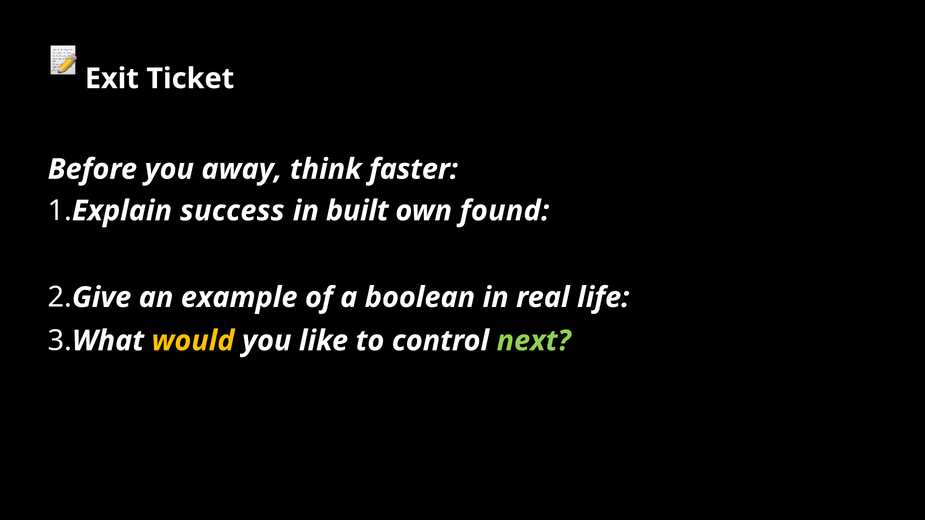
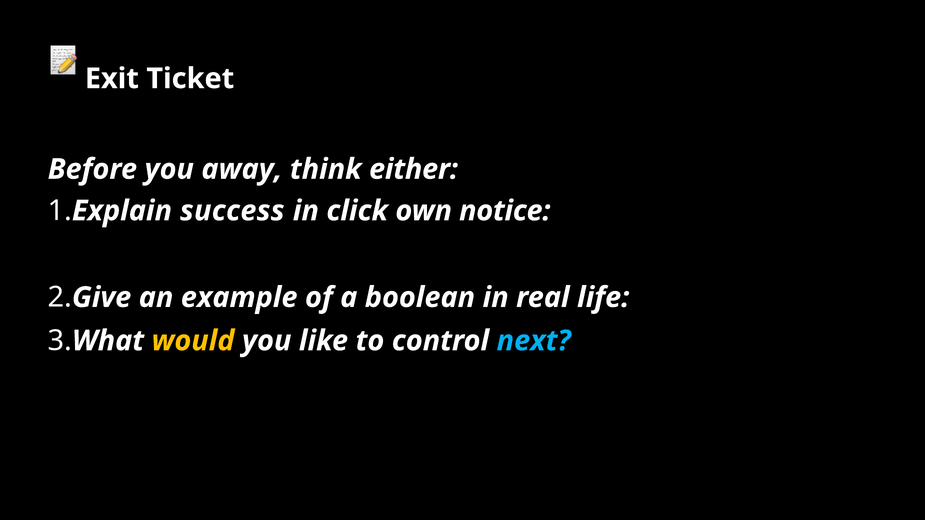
faster: faster -> either
built: built -> click
found: found -> notice
next colour: light green -> light blue
